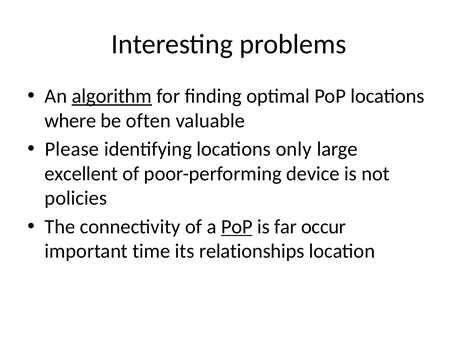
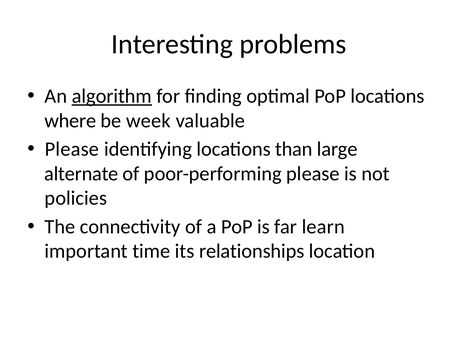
often: often -> week
only: only -> than
excellent: excellent -> alternate
poor-performing device: device -> please
PoP at (237, 226) underline: present -> none
occur: occur -> learn
